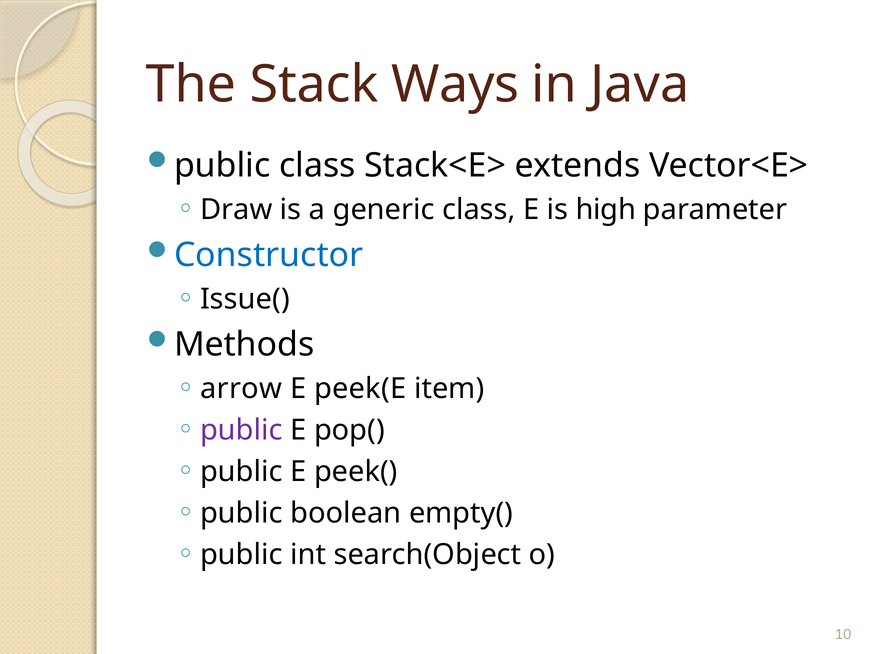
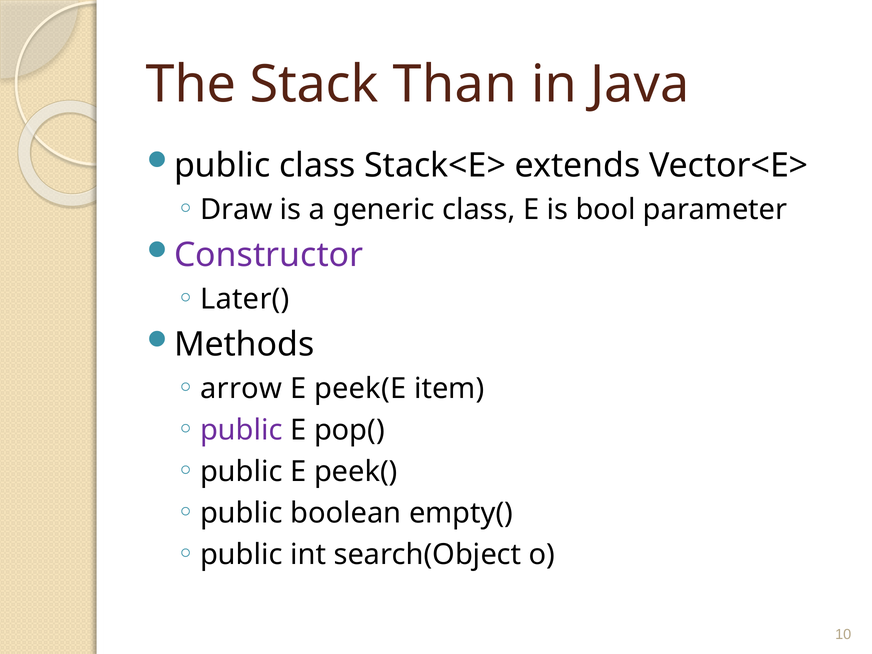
Ways: Ways -> Than
high: high -> bool
Constructor colour: blue -> purple
Issue(: Issue( -> Later(
